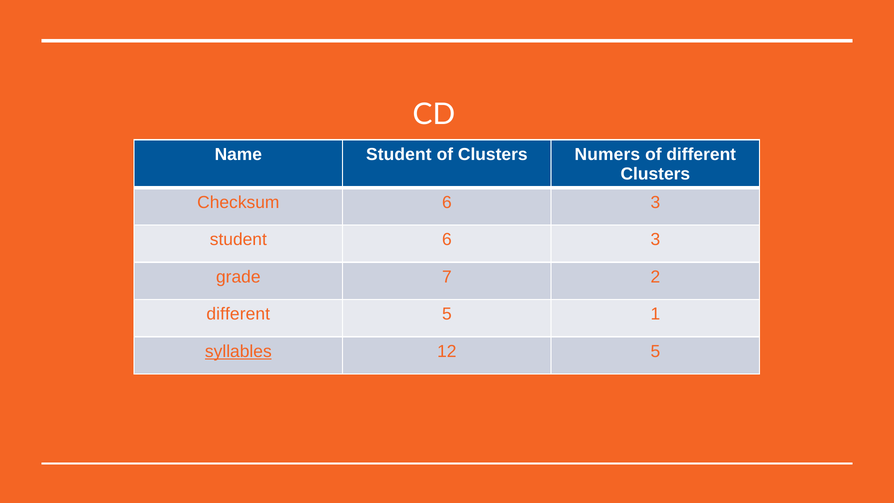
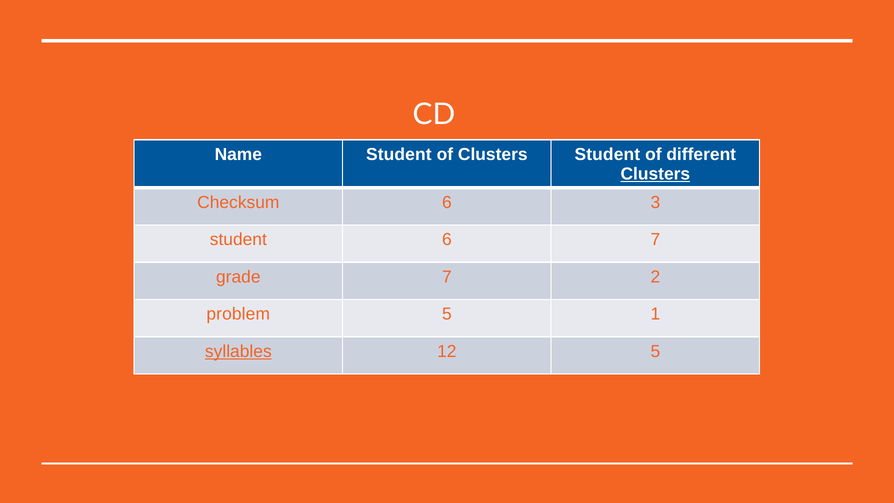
Clusters Numers: Numers -> Student
Clusters at (655, 174) underline: none -> present
3 at (655, 240): 3 -> 7
different at (238, 314): different -> problem
